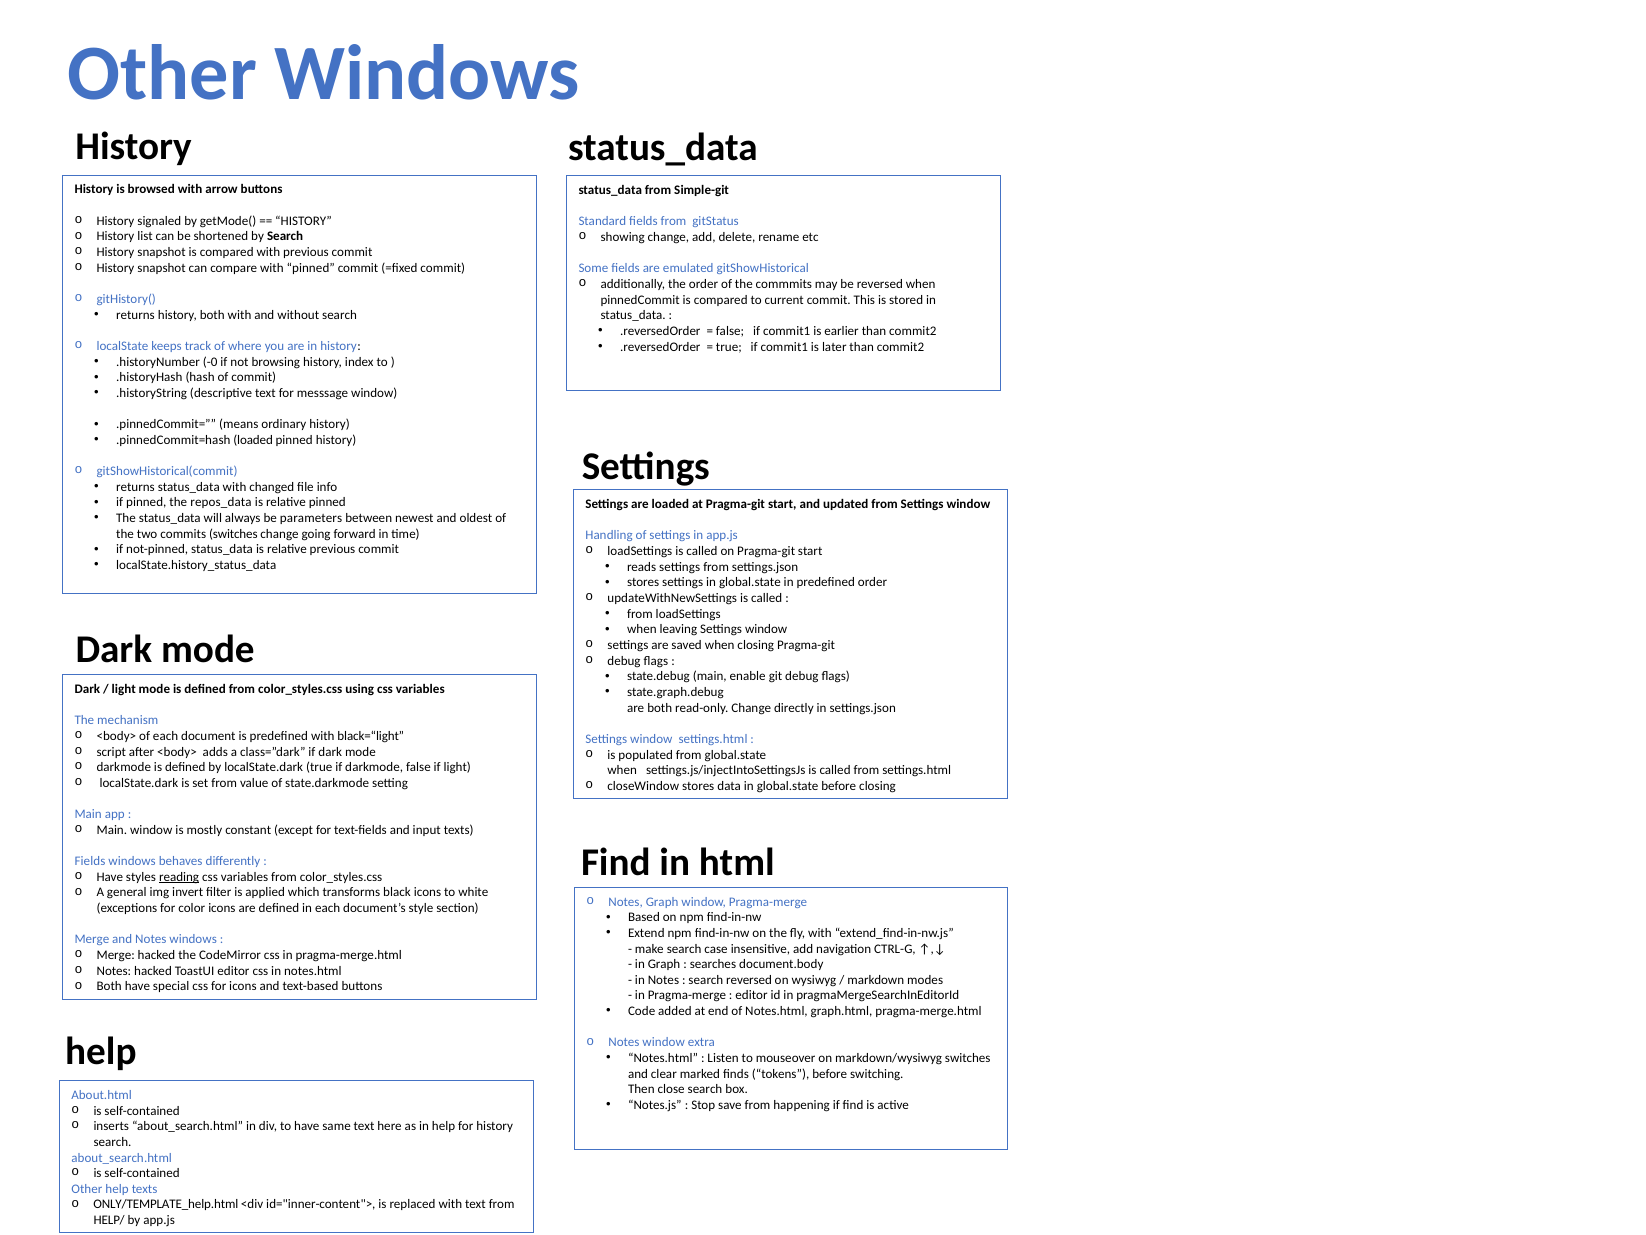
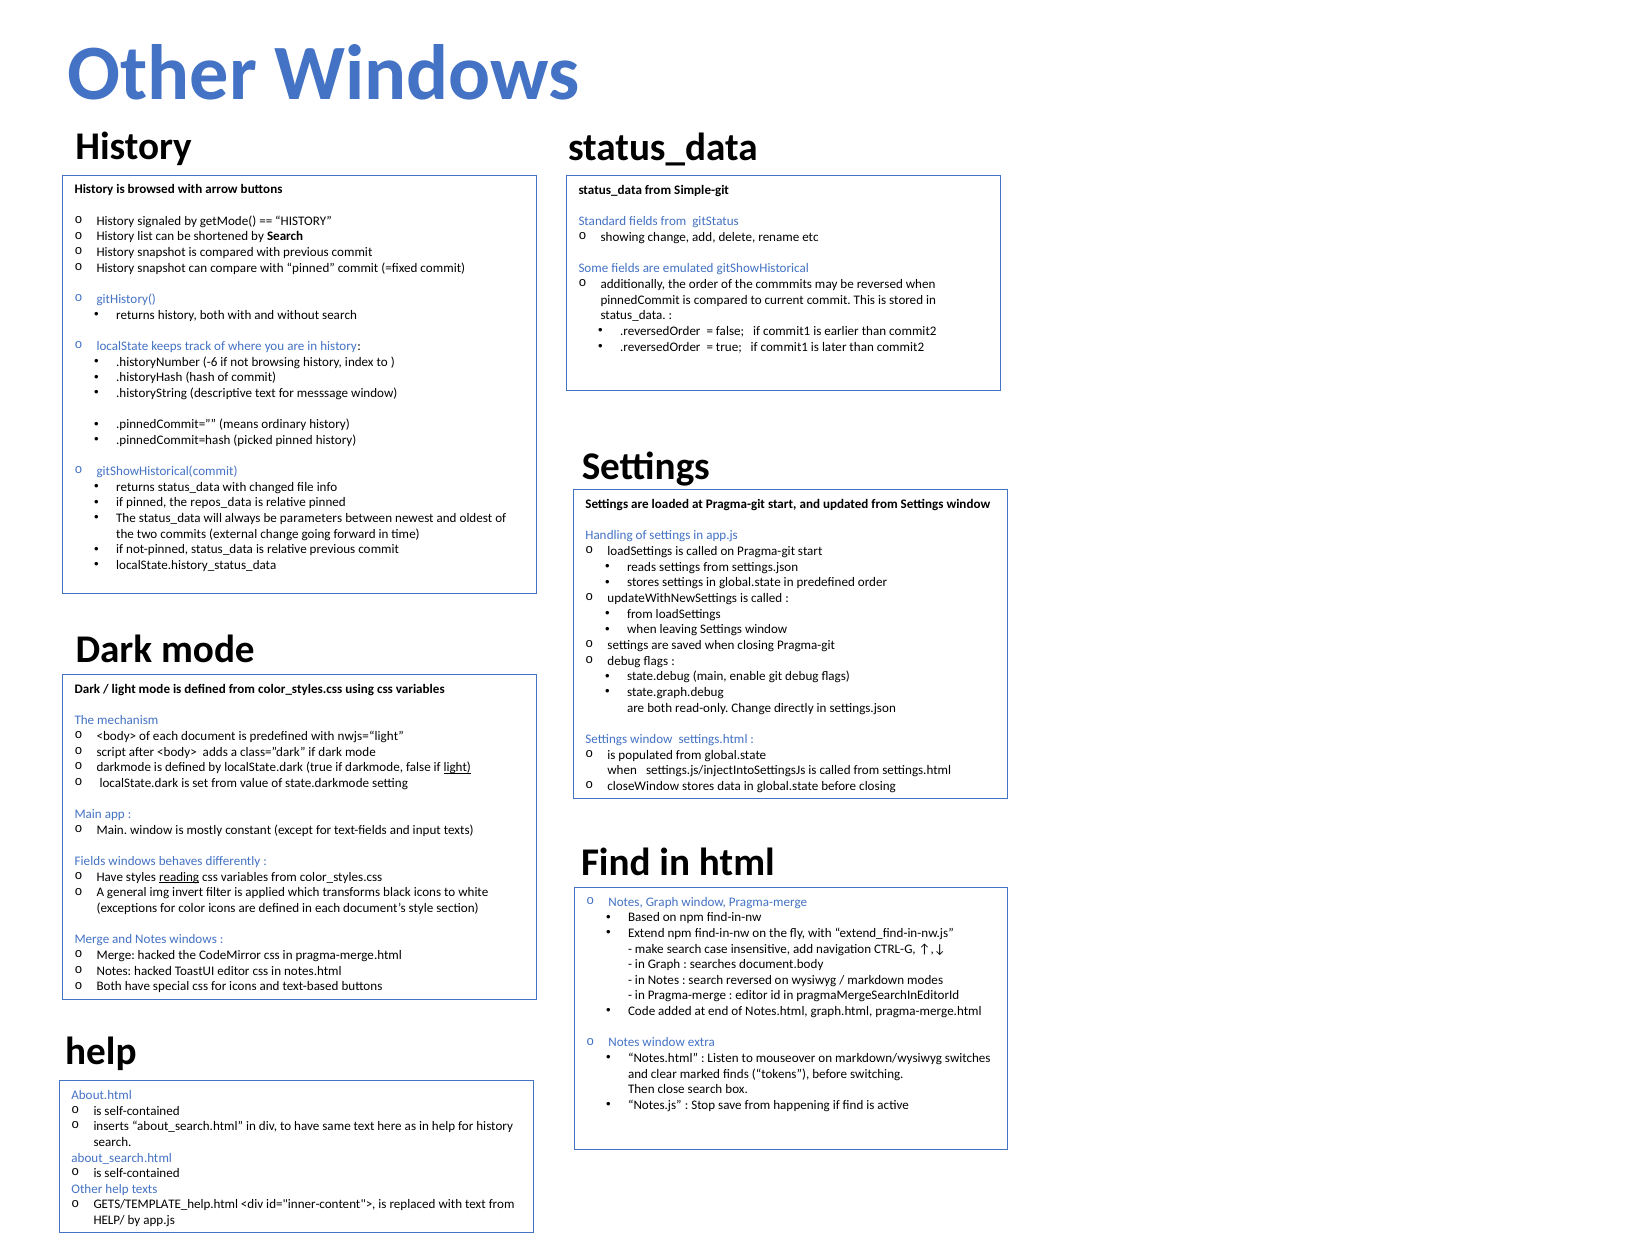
-0: -0 -> -6
.pinnedCommit=hash loaded: loaded -> picked
commits switches: switches -> external
black=“light: black=“light -> nwjs=“light
light at (457, 767) underline: none -> present
ONLY/TEMPLATE_help.html: ONLY/TEMPLATE_help.html -> GETS/TEMPLATE_help.html
